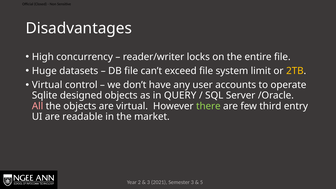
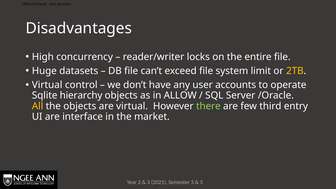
designed: designed -> hierarchy
QUERY: QUERY -> ALLOW
All colour: pink -> yellow
readable: readable -> interface
